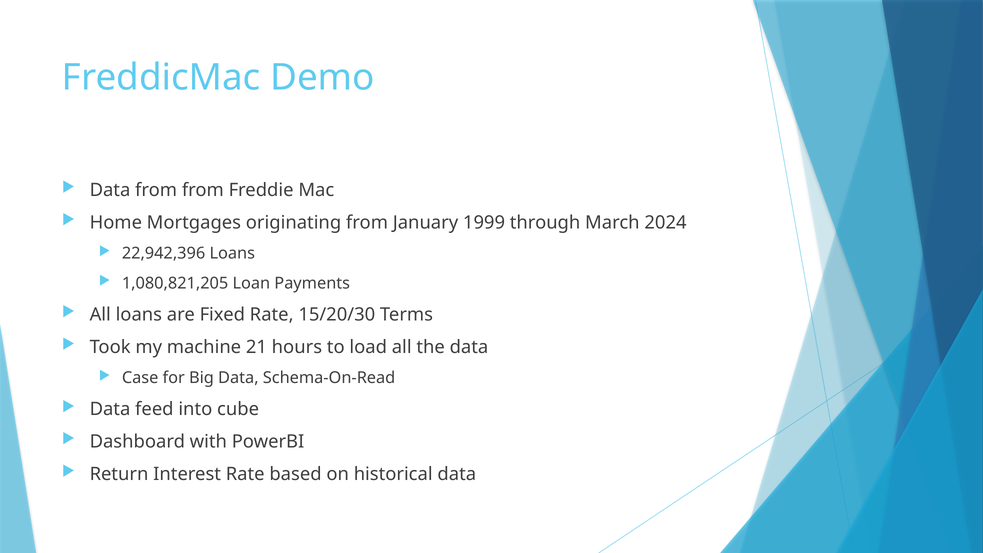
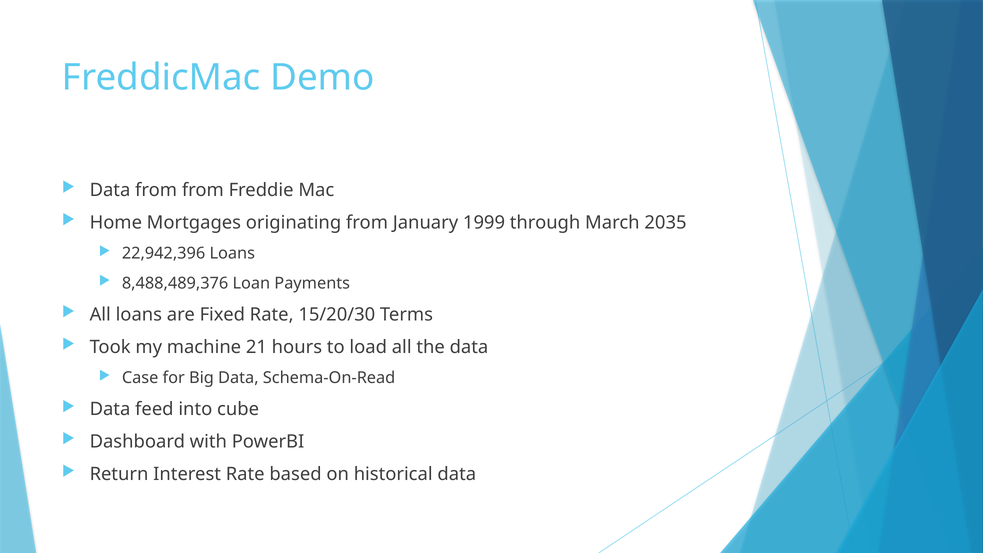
2024: 2024 -> 2035
1,080,821,205: 1,080,821,205 -> 8,488,489,376
